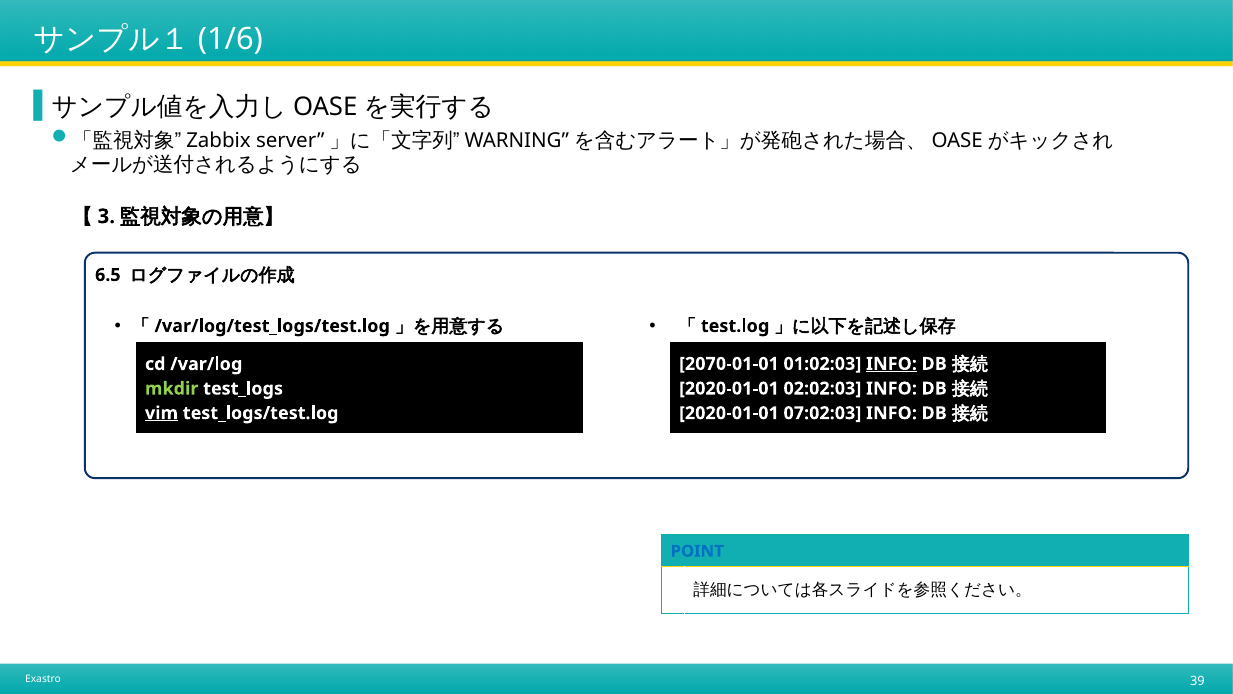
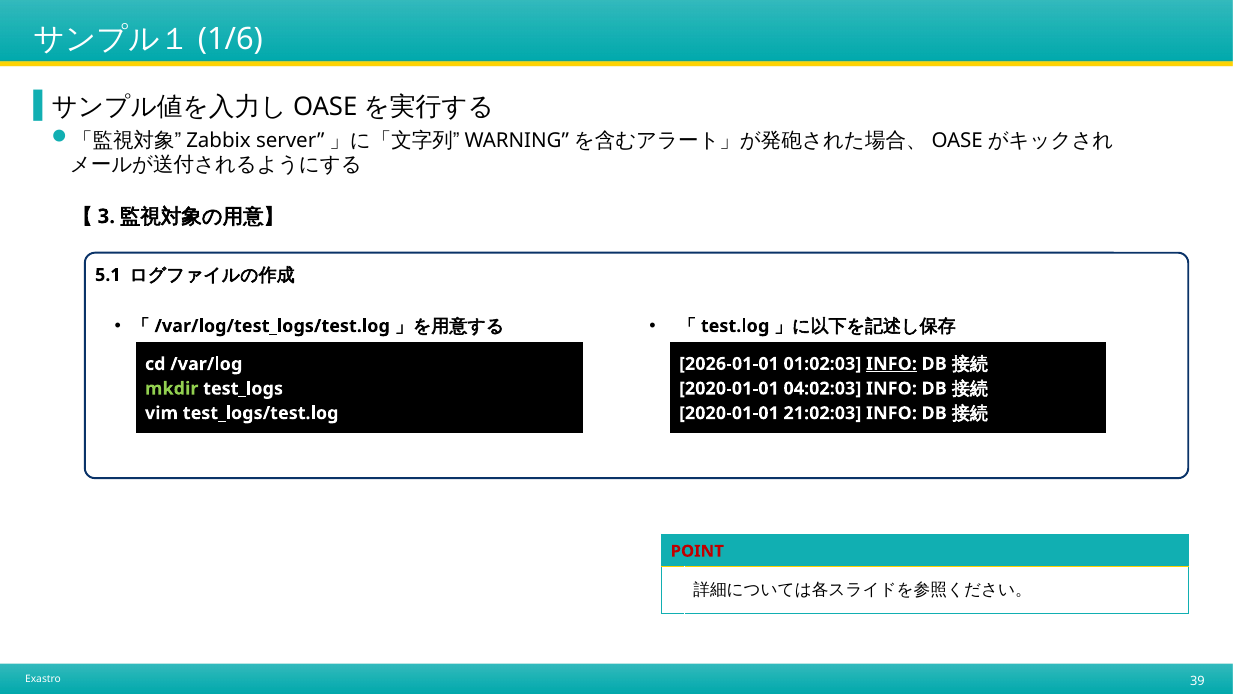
6.5: 6.5 -> 5.1
2070-01-01: 2070-01-01 -> 2026-01-01
02:02:03: 02:02:03 -> 04:02:03
vim underline: present -> none
07:02:03: 07:02:03 -> 21:02:03
POINT colour: blue -> red
